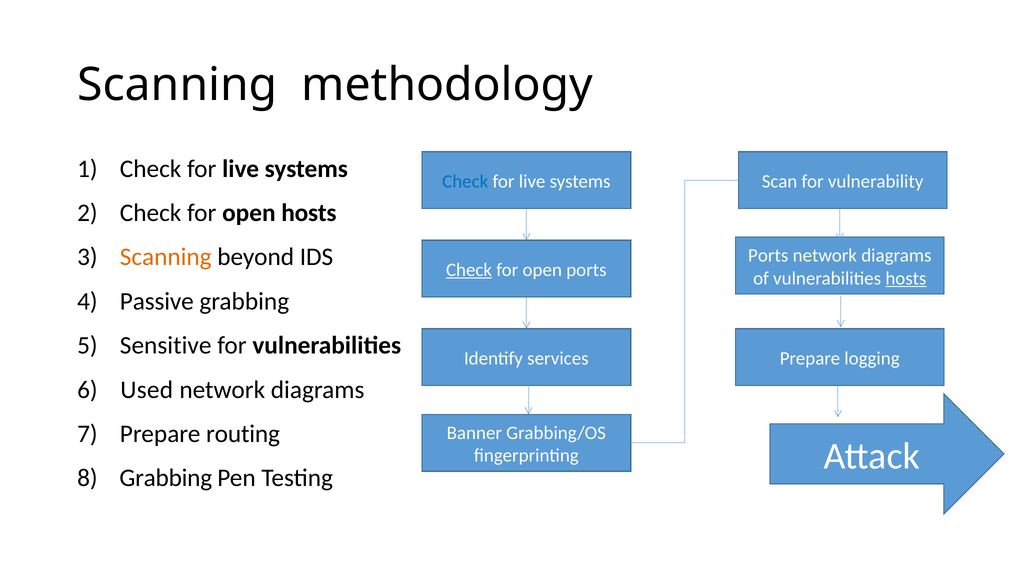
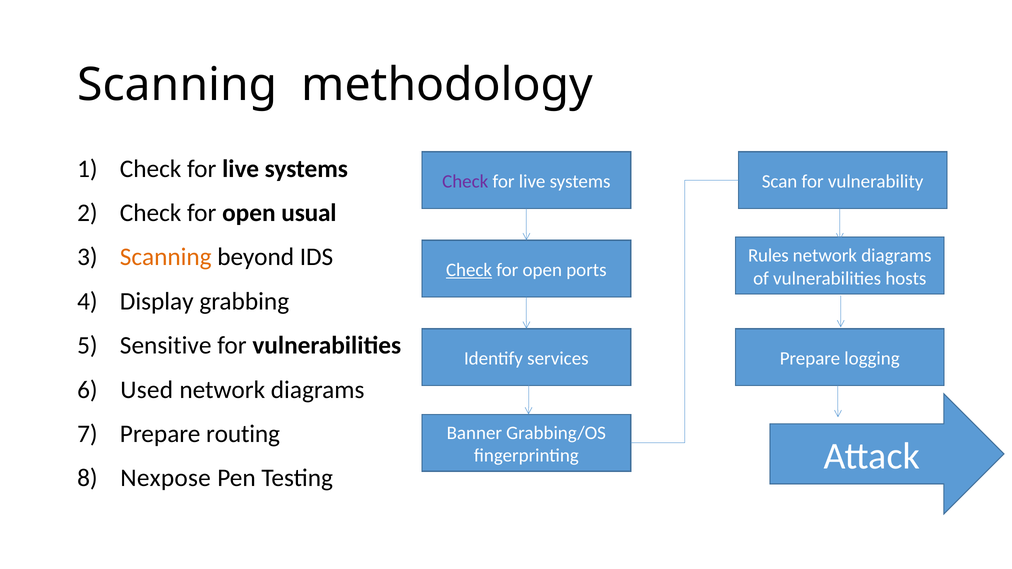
Check at (465, 182) colour: blue -> purple
open hosts: hosts -> usual
Ports at (768, 256): Ports -> Rules
hosts at (906, 278) underline: present -> none
Passive: Passive -> Display
Grabbing at (166, 478): Grabbing -> Nexpose
